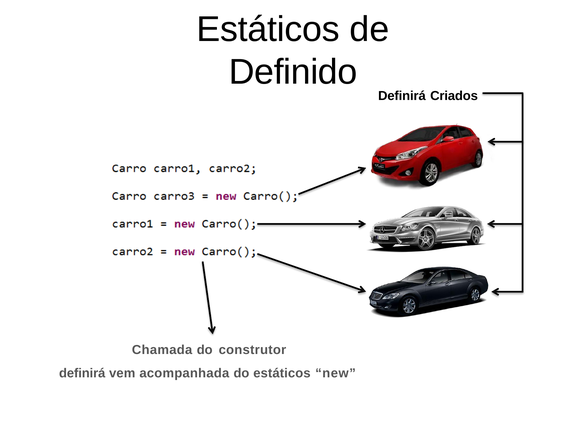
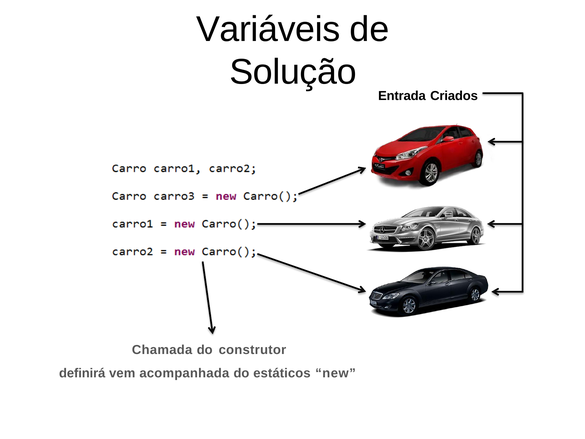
Estáticos at (268, 29): Estáticos -> Variáveis
Definido: Definido -> Solução
Definirá at (402, 96): Definirá -> Entrada
